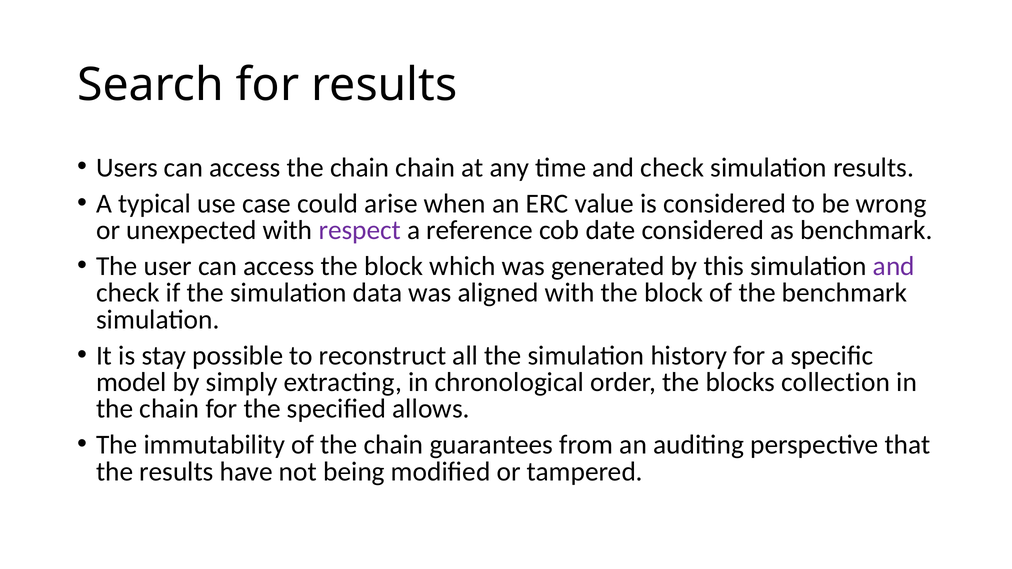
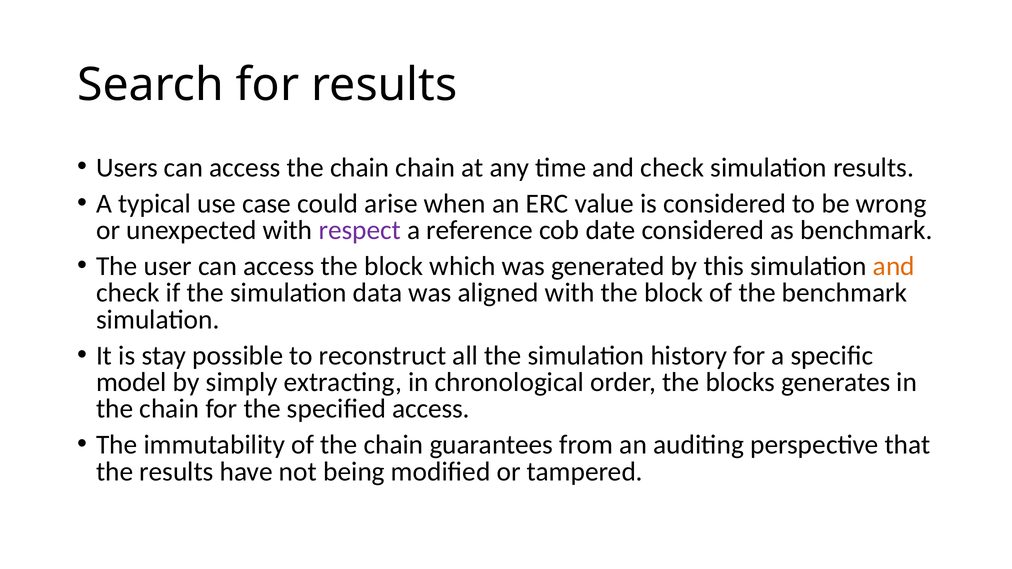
and at (894, 266) colour: purple -> orange
collection: collection -> generates
specified allows: allows -> access
